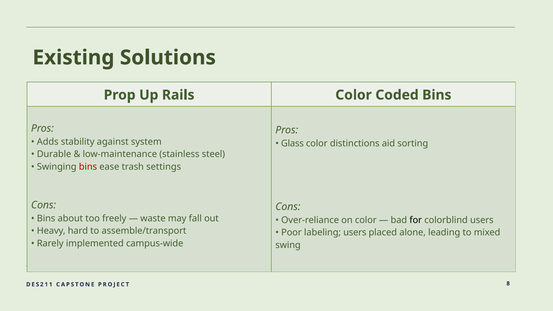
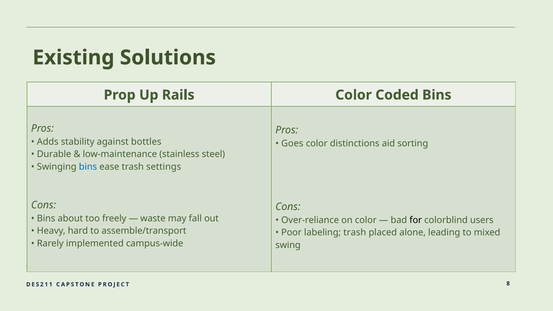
system: system -> bottles
Glass: Glass -> Goes
bins at (88, 167) colour: red -> blue
labeling users: users -> trash
